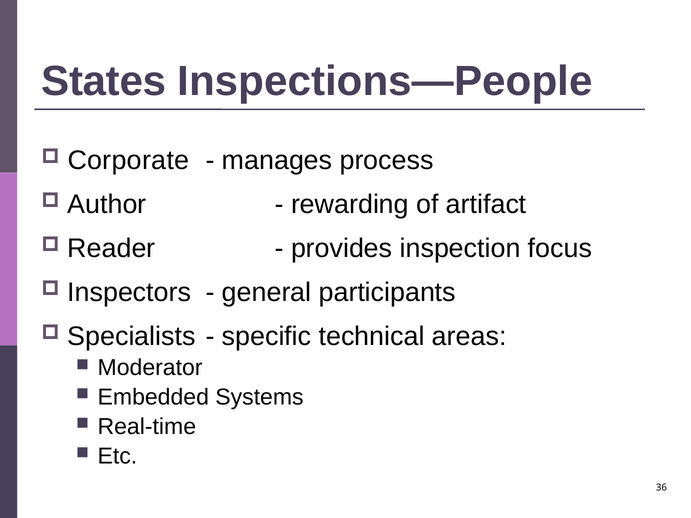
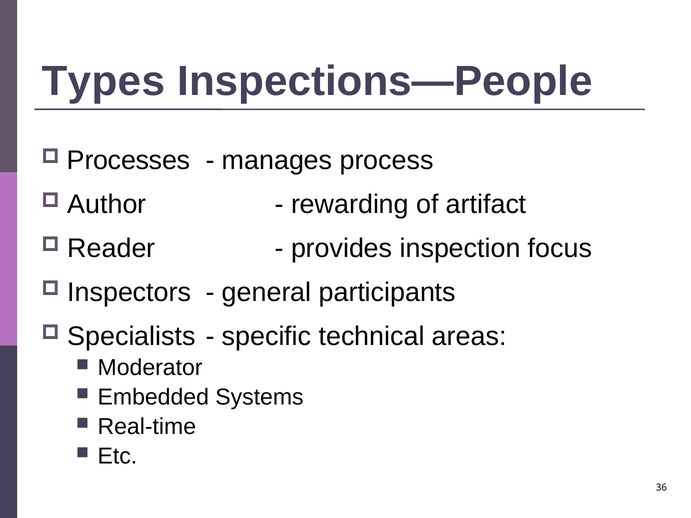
States: States -> Types
Corporate: Corporate -> Processes
